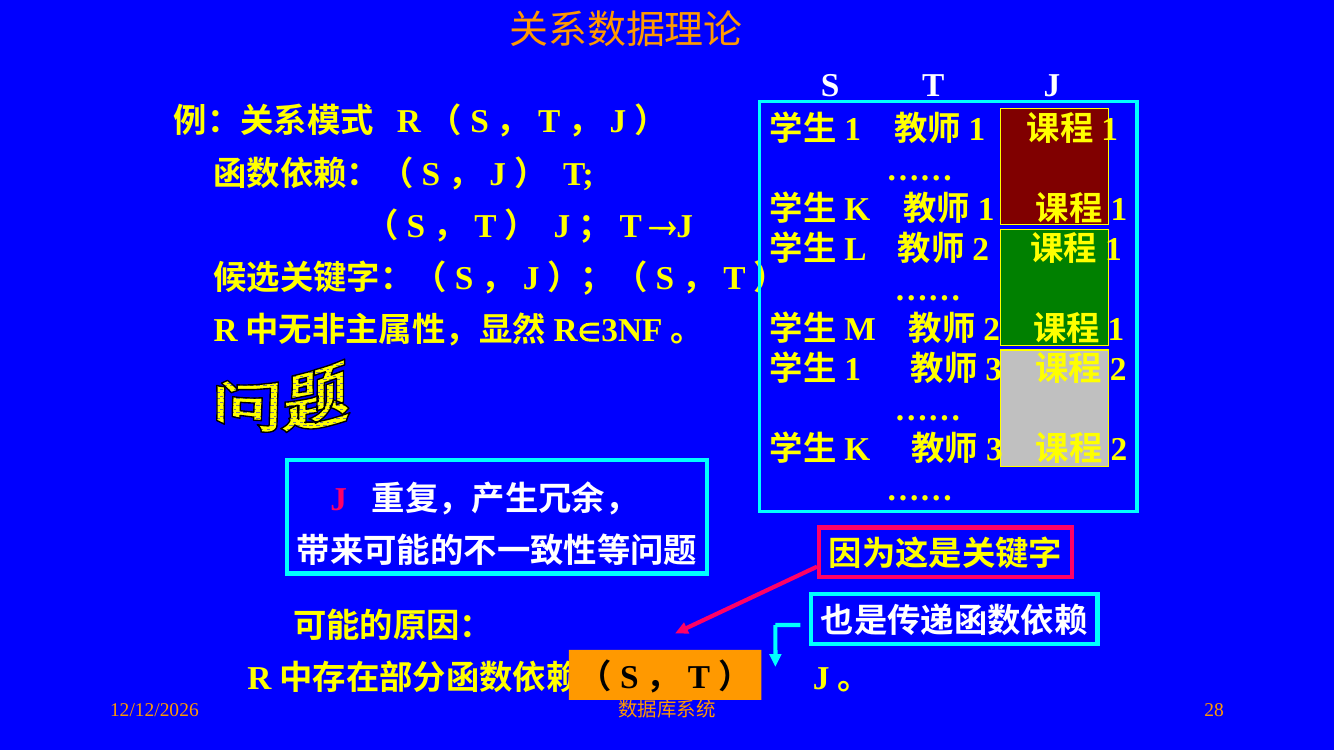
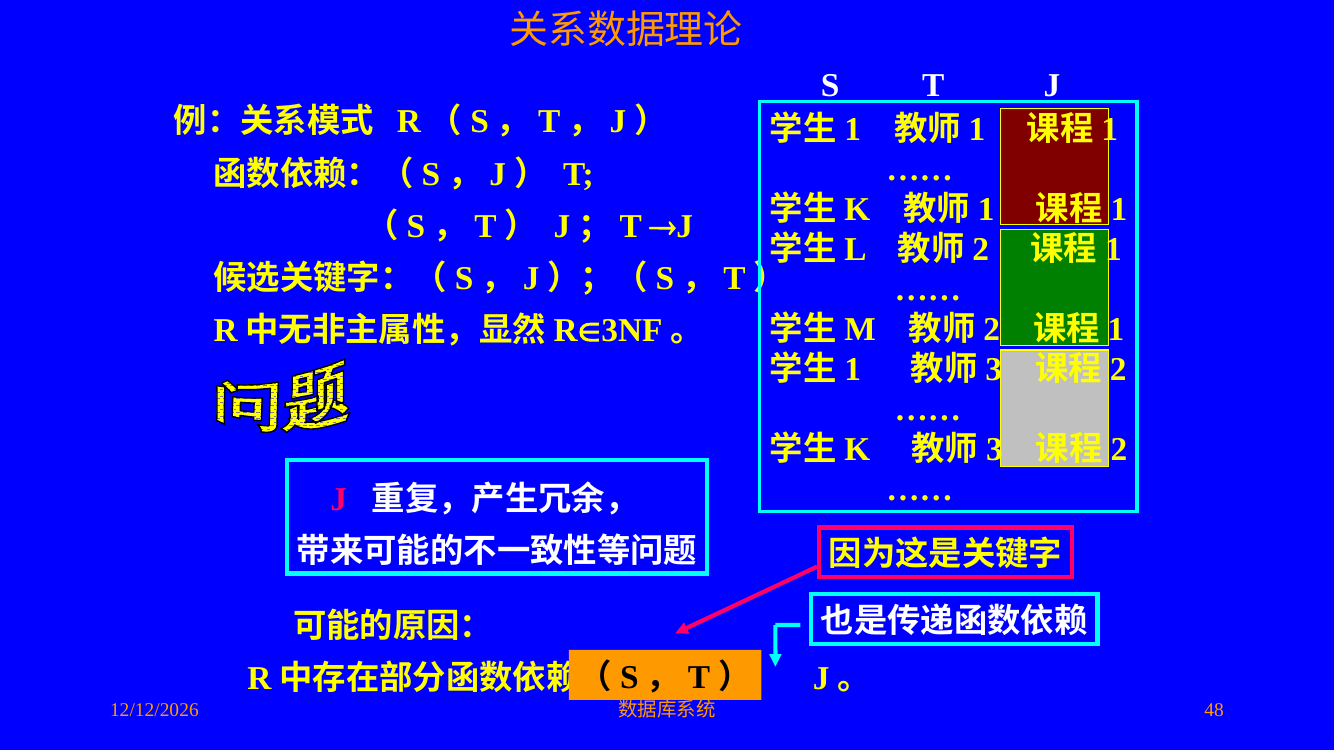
28: 28 -> 48
